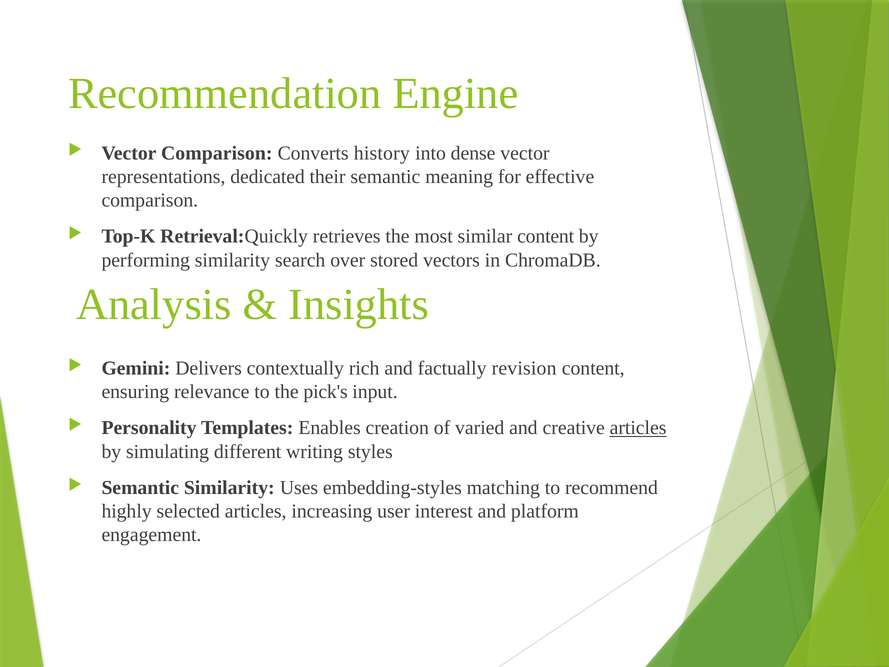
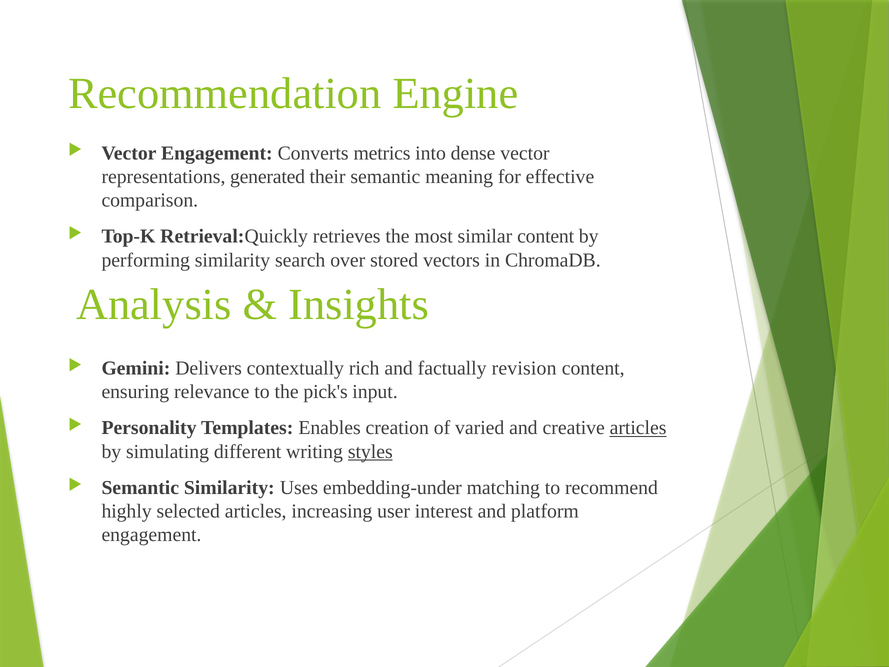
Vector Comparison: Comparison -> Engagement
history: history -> metrics
dedicated: dedicated -> generated
styles underline: none -> present
embedding-styles: embedding-styles -> embedding-under
